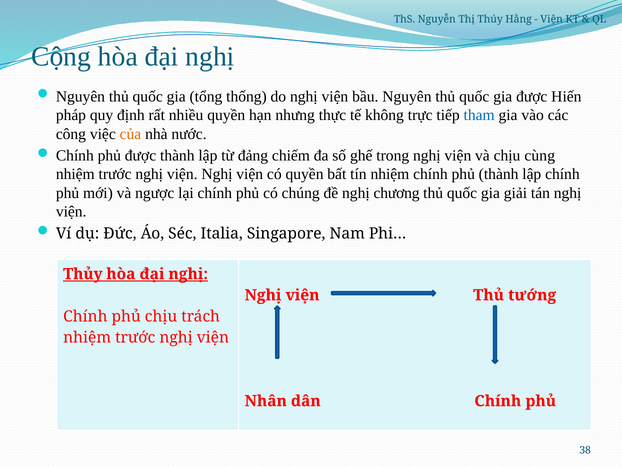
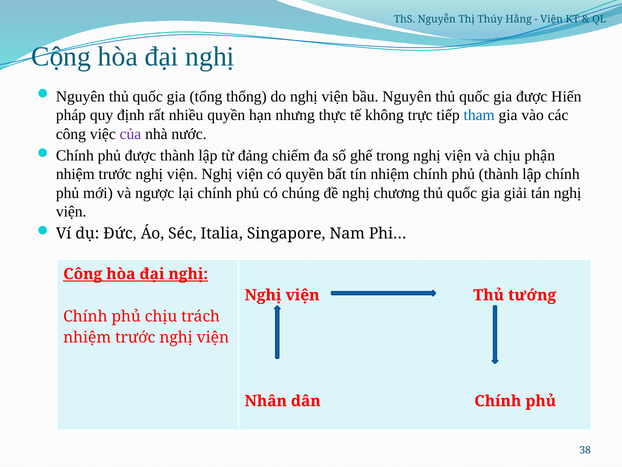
của colour: orange -> purple
cùng: cùng -> phận
Thủy at (83, 274): Thủy -> Công
